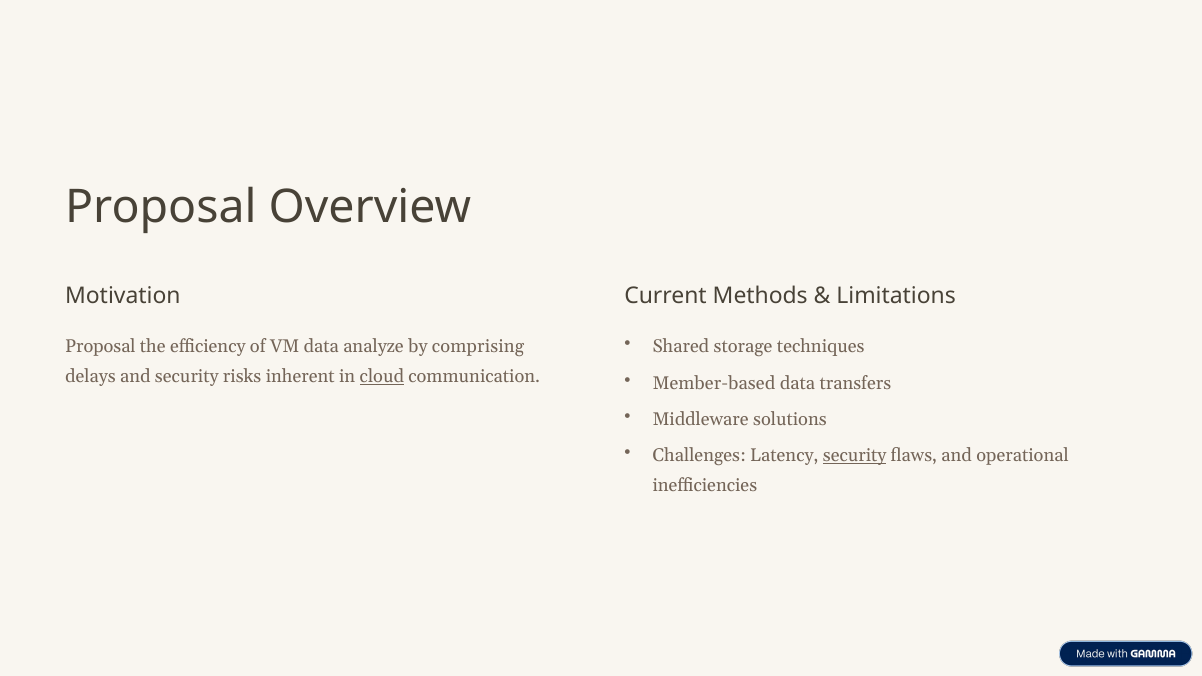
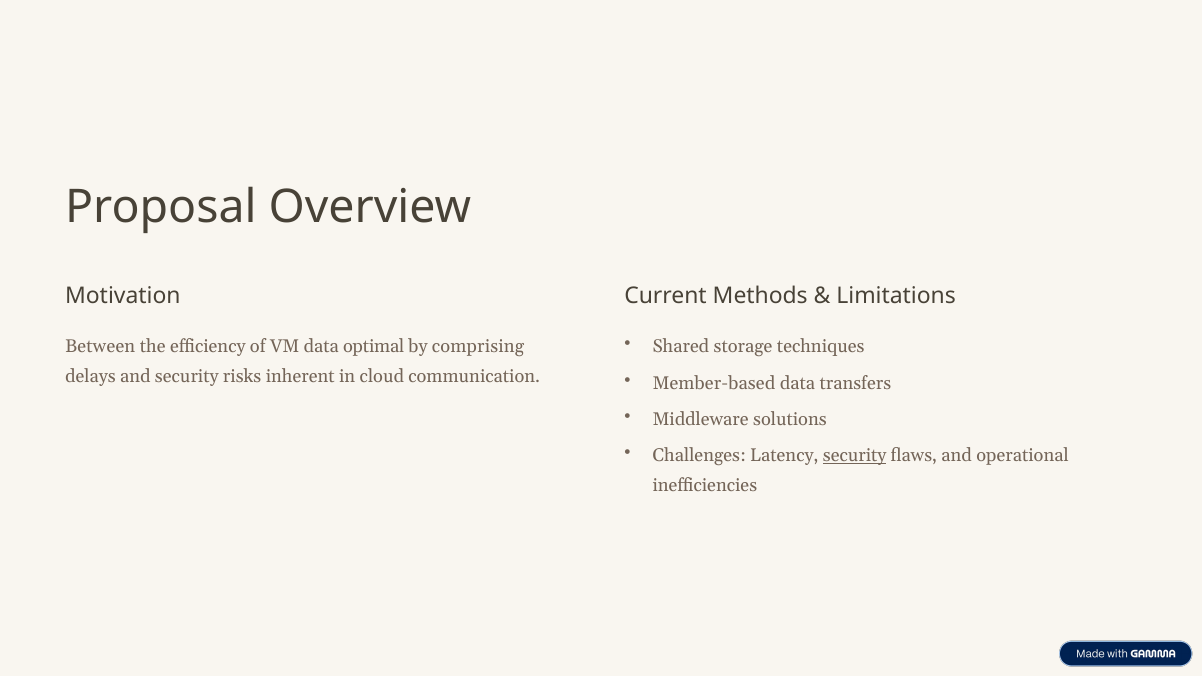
Proposal at (100, 347): Proposal -> Between
analyze: analyze -> optimal
cloud underline: present -> none
